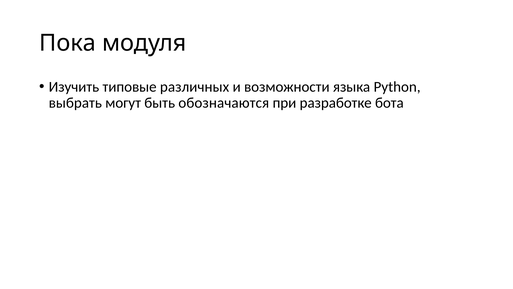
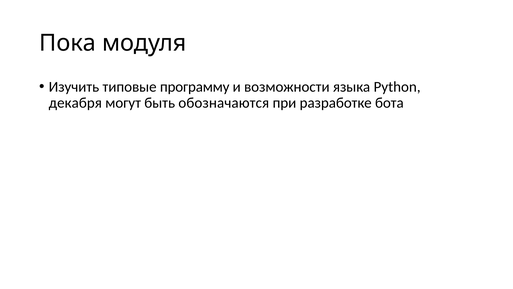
различных: различных -> программу
выбрать: выбрать -> декабря
